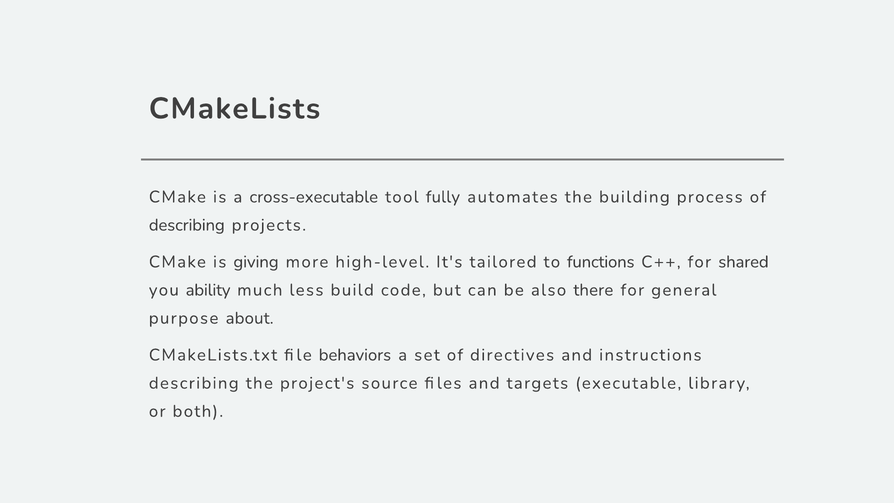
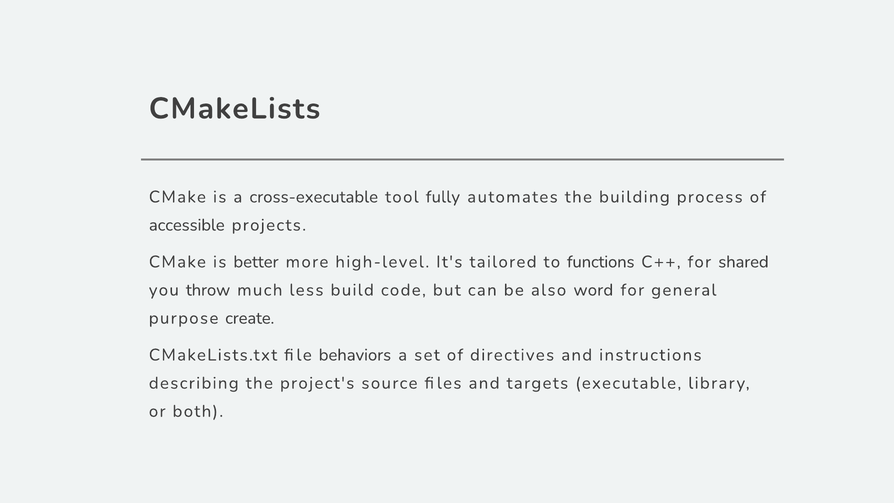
describing at (187, 225): describing -> accessible
giving: giving -> better
ability: ability -> throw
there: there -> word
about: about -> create
